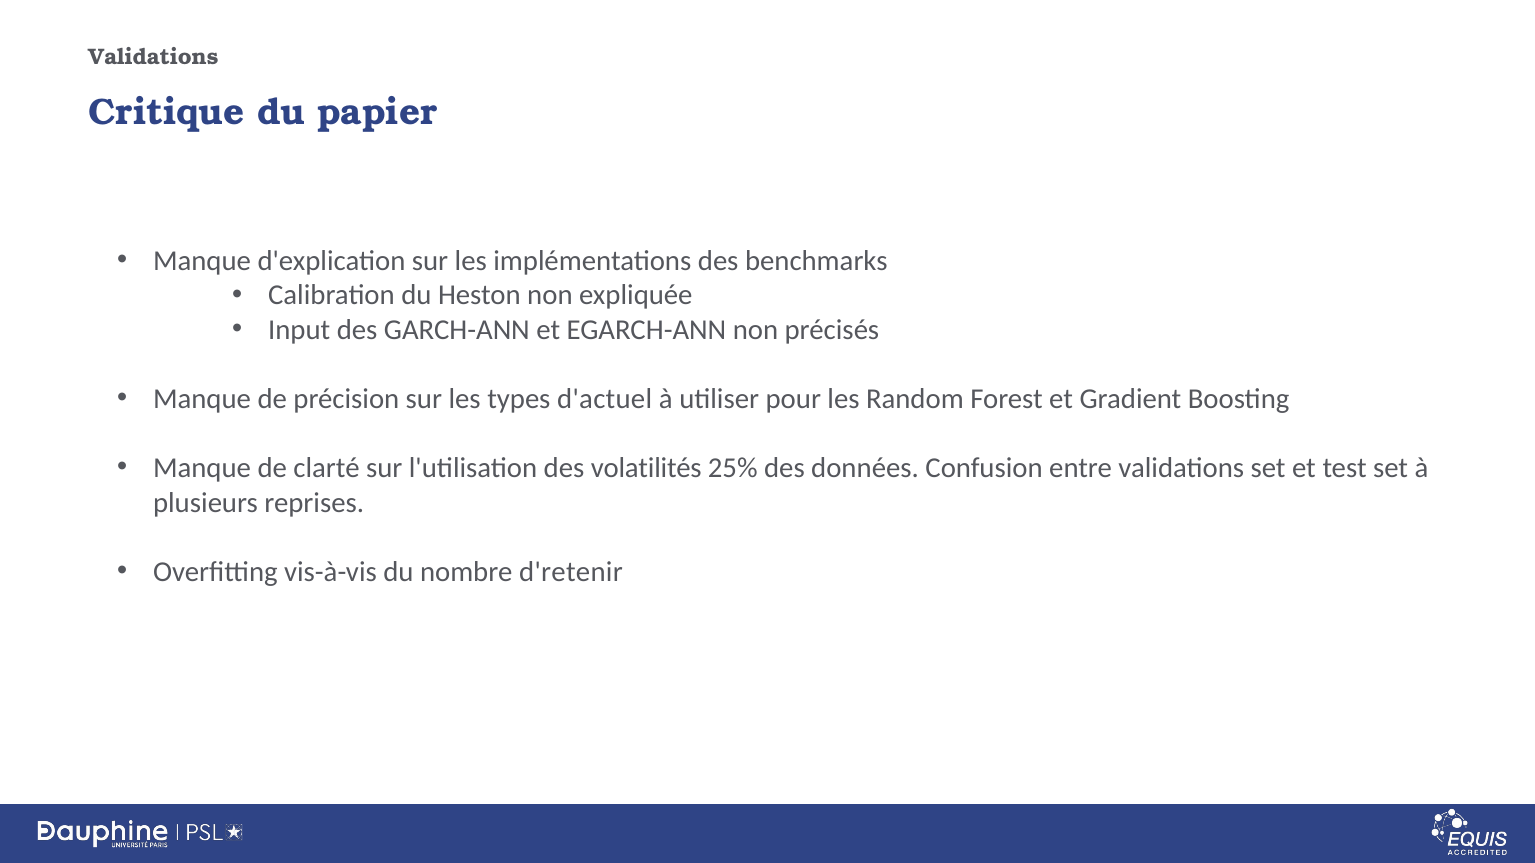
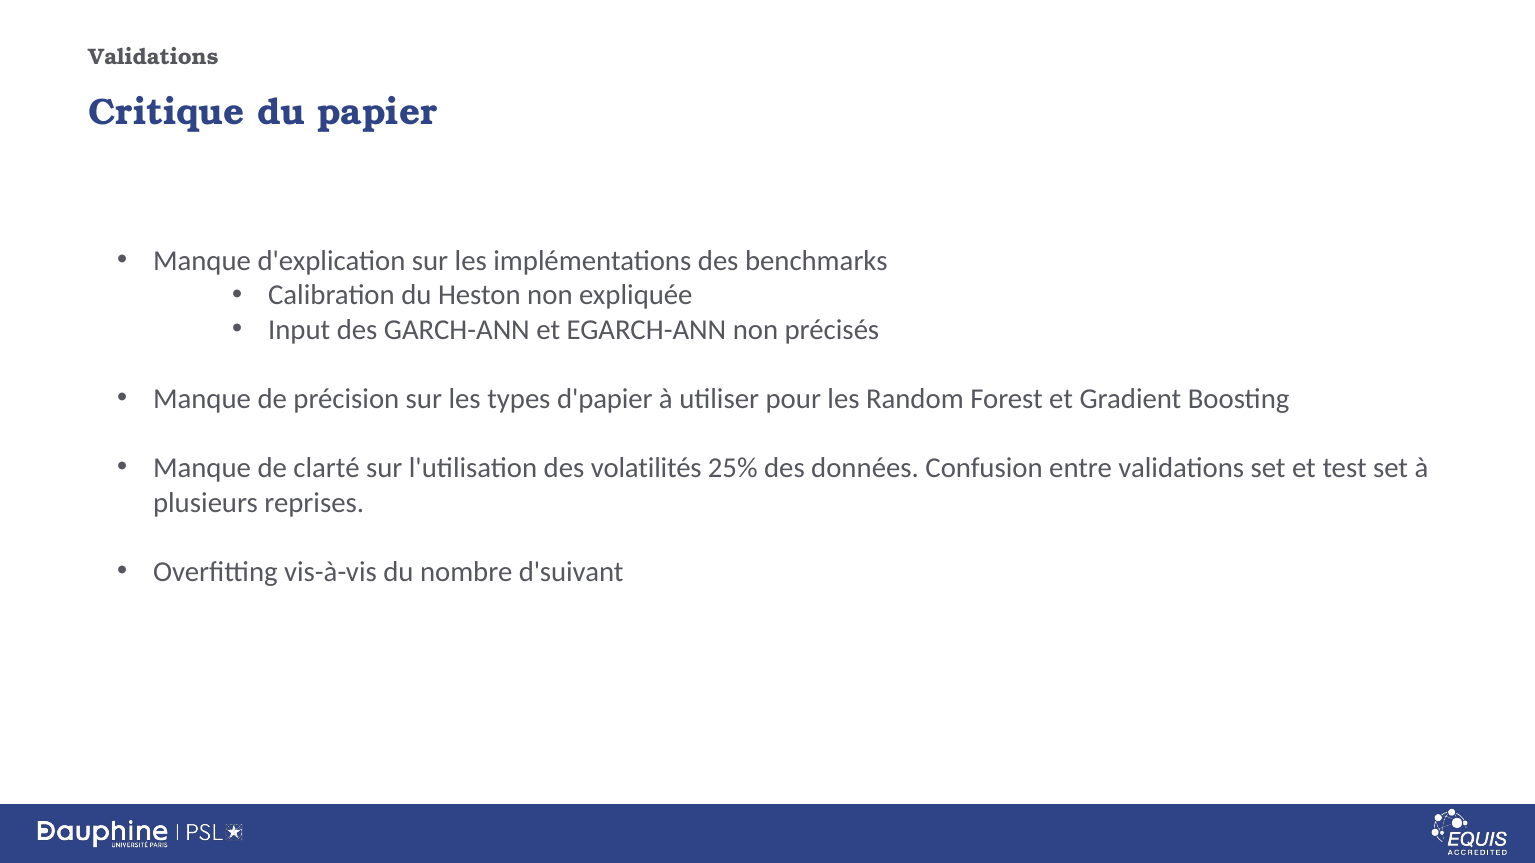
d'actuel: d'actuel -> d'papier
d'retenir: d'retenir -> d'suivant
